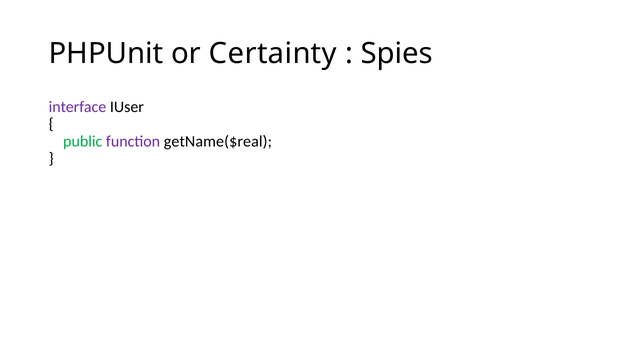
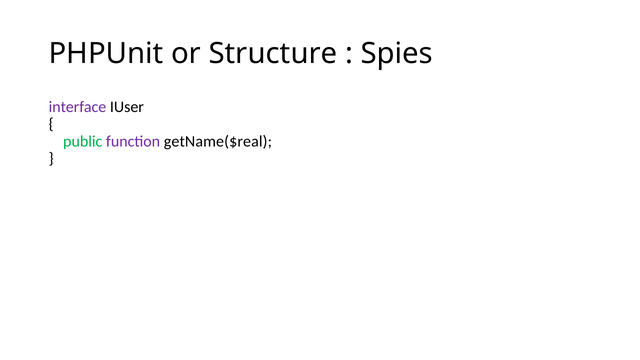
Certainty: Certainty -> Structure
